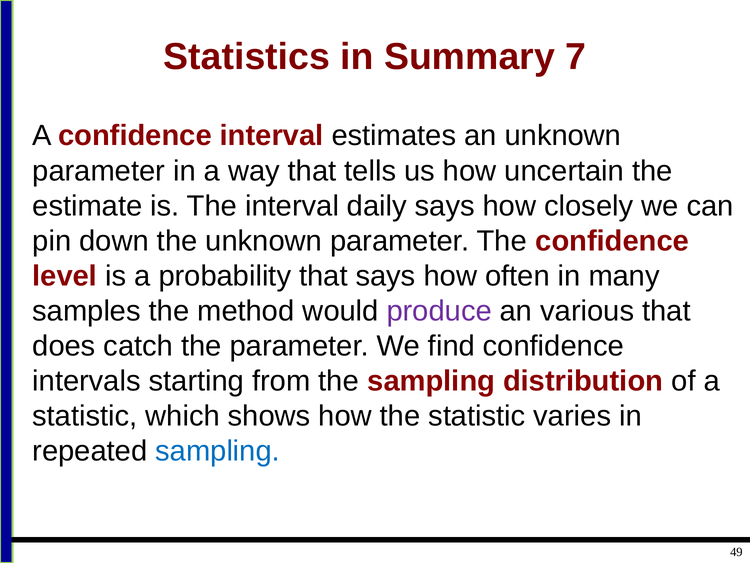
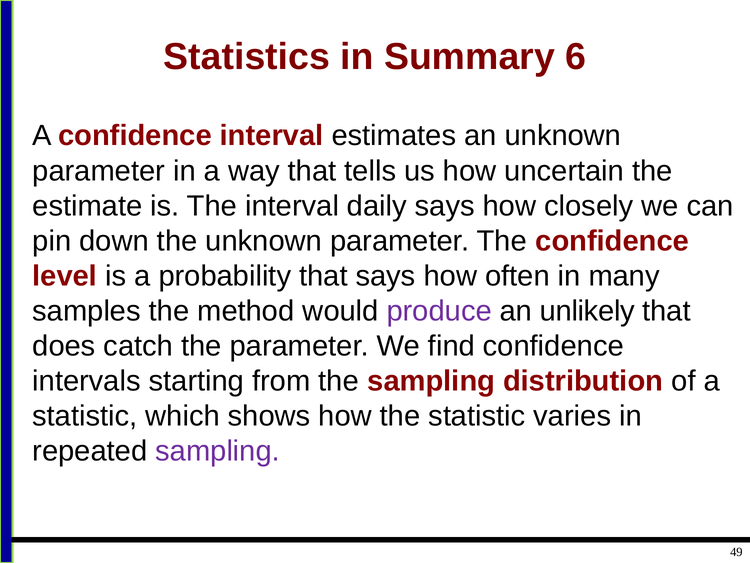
7: 7 -> 6
various: various -> unlikely
sampling at (218, 451) colour: blue -> purple
